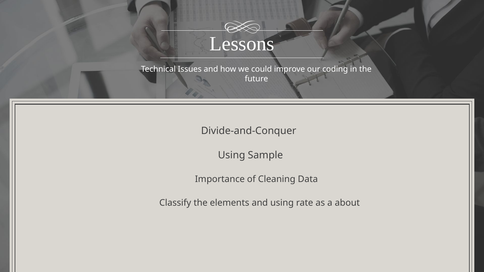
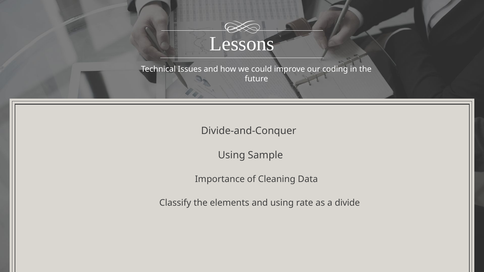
about: about -> divide
